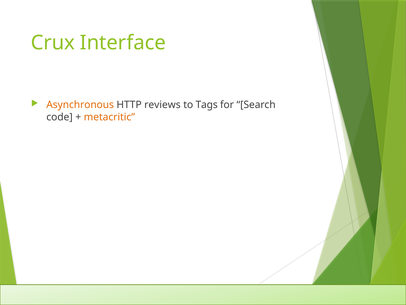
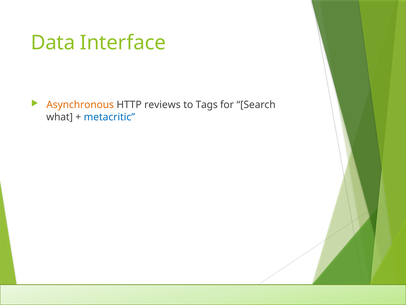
Crux: Crux -> Data
code: code -> what
metacritic colour: orange -> blue
